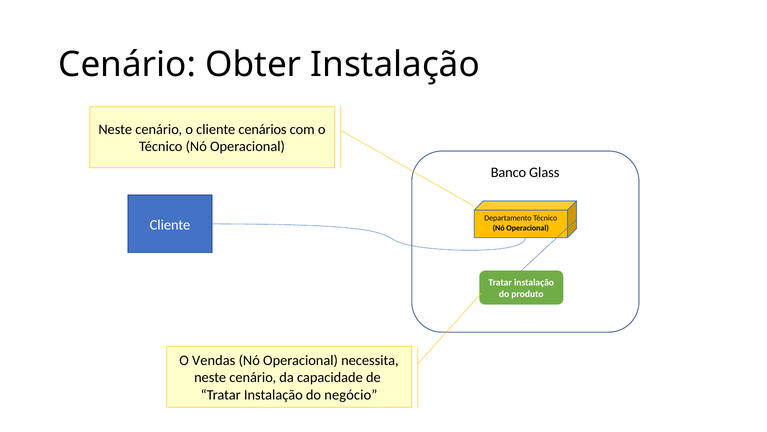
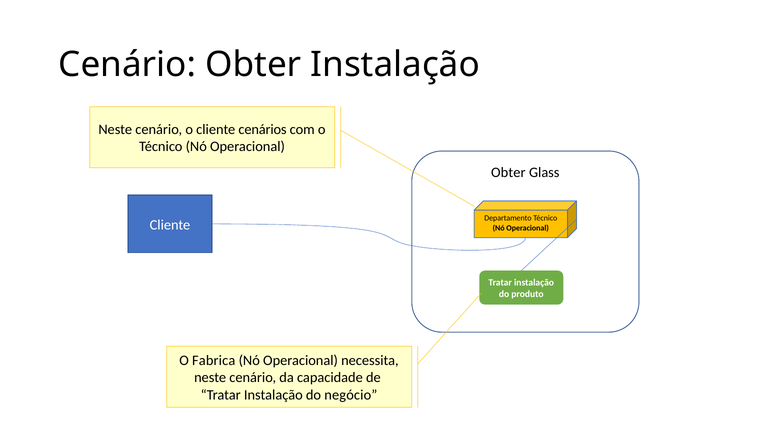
Banco at (508, 172): Banco -> Obter
Vendas: Vendas -> Fabrica
